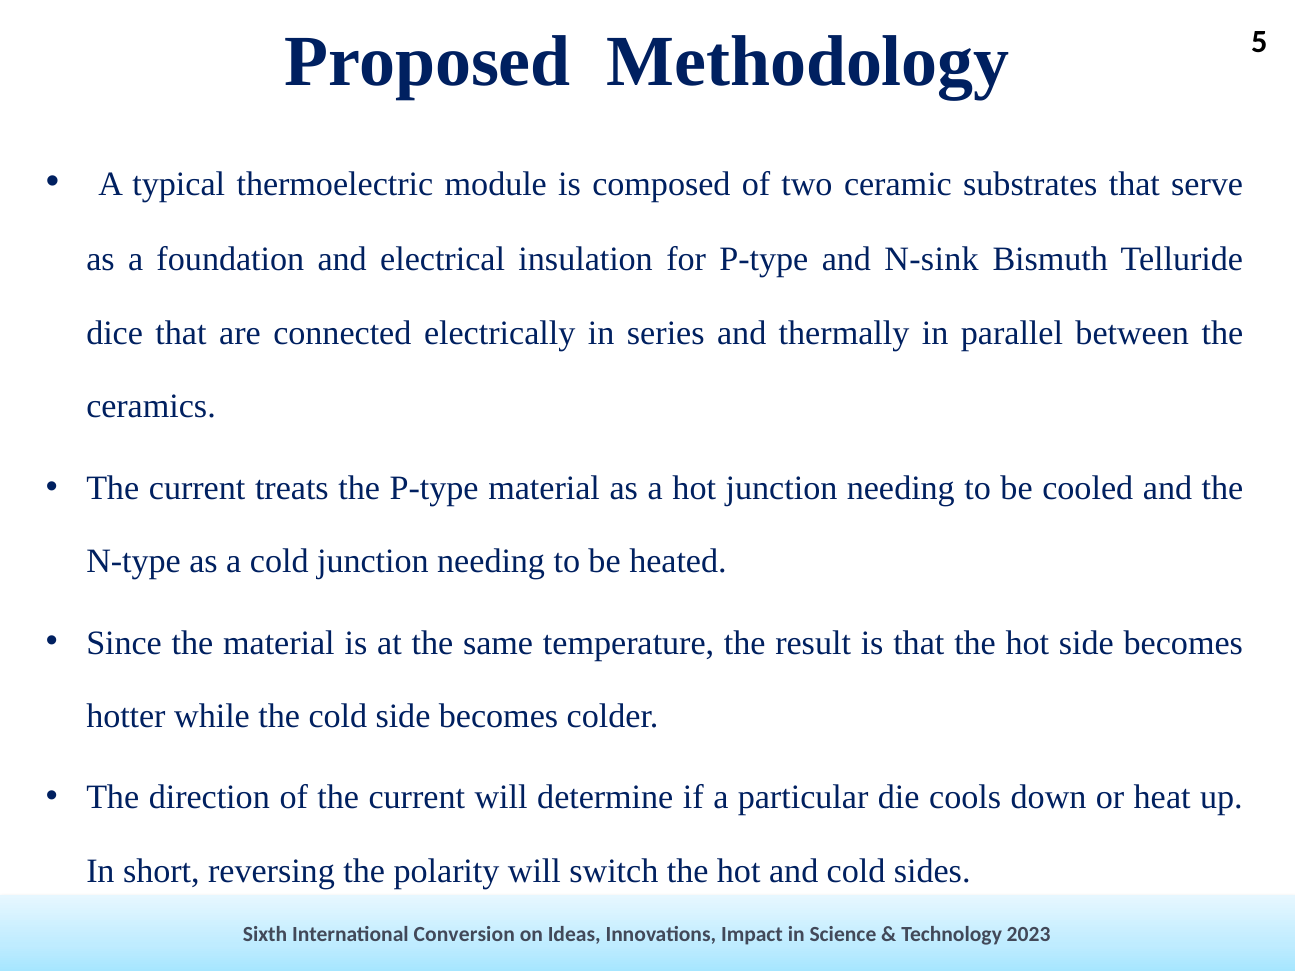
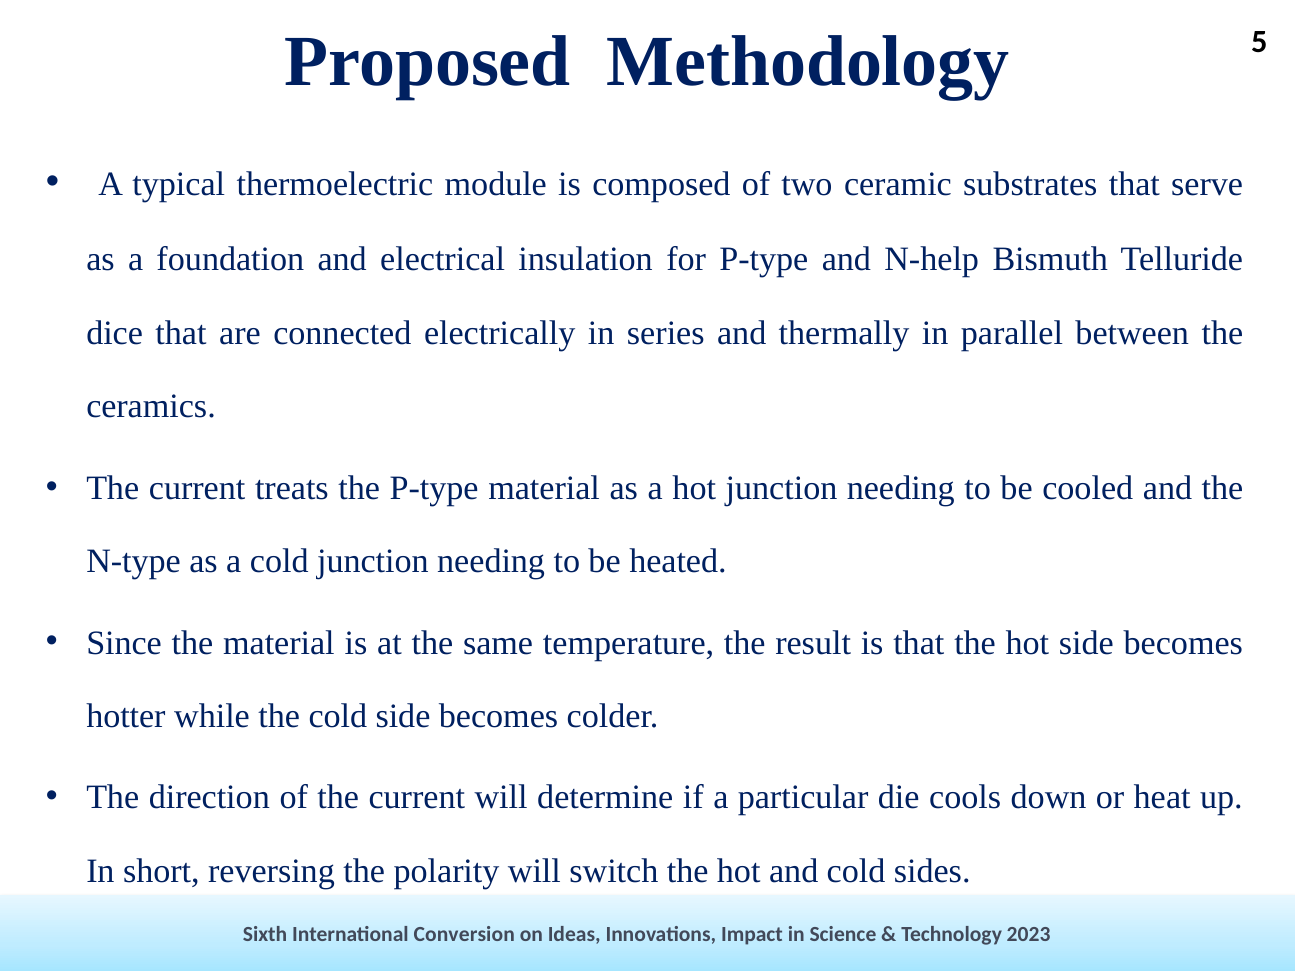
N-sink: N-sink -> N-help
